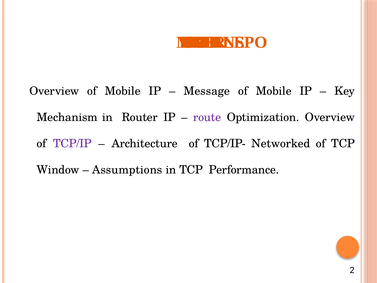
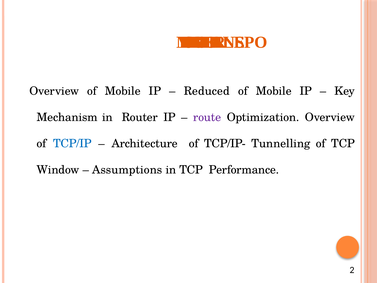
Message: Message -> Reduced
TCP/IP colour: purple -> blue
Networked: Networked -> Tunnelling
